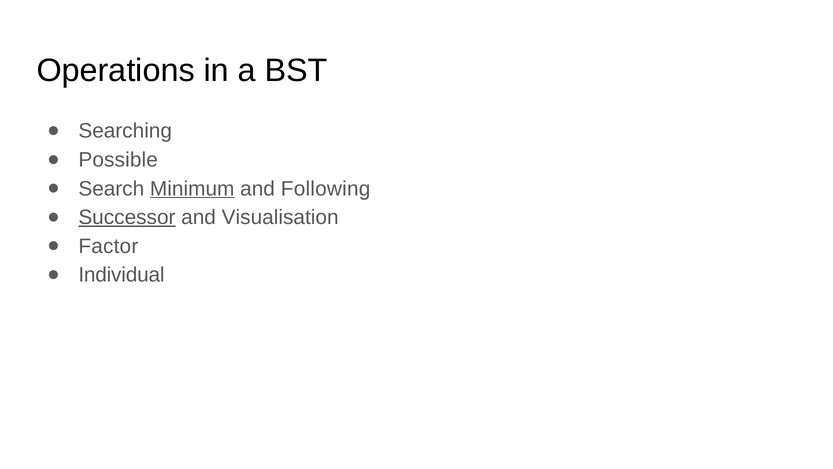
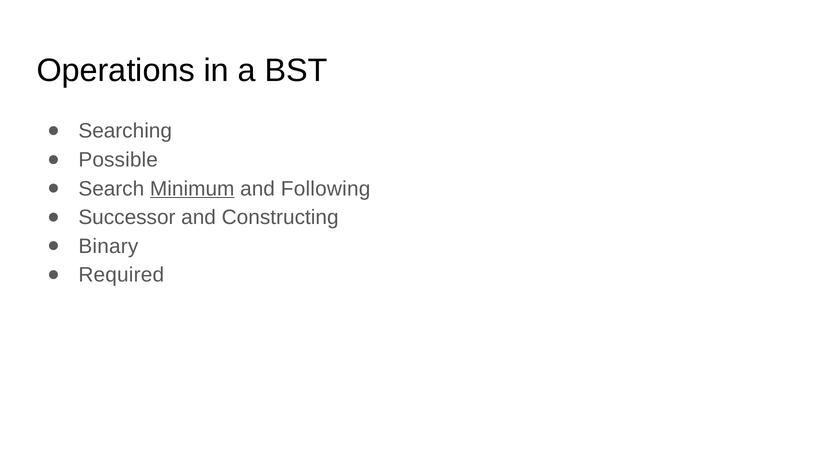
Successor underline: present -> none
Visualisation: Visualisation -> Constructing
Factor: Factor -> Binary
Individual: Individual -> Required
